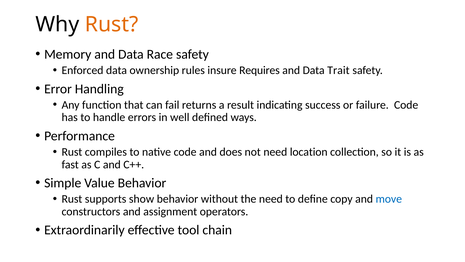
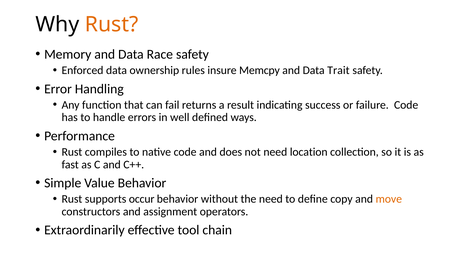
Requires: Requires -> Memcpy
show: show -> occur
move colour: blue -> orange
